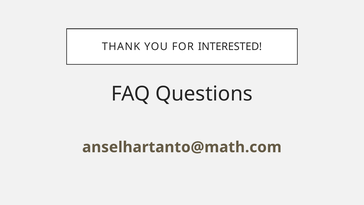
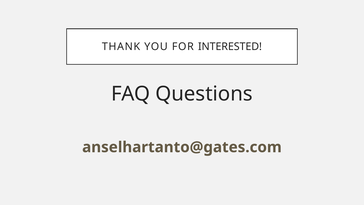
anselhartanto@math.com: anselhartanto@math.com -> anselhartanto@gates.com
